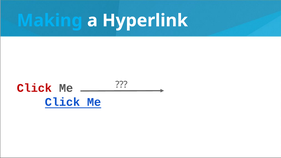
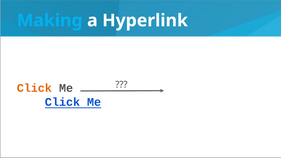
Click at (34, 88) colour: red -> orange
